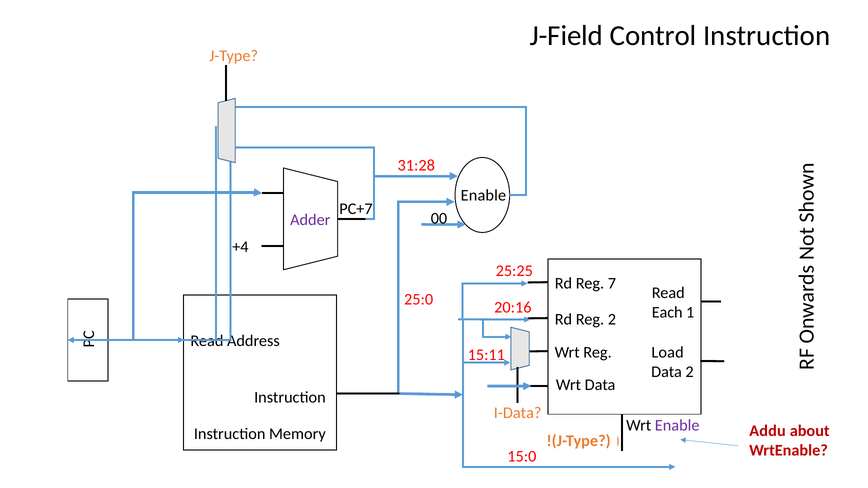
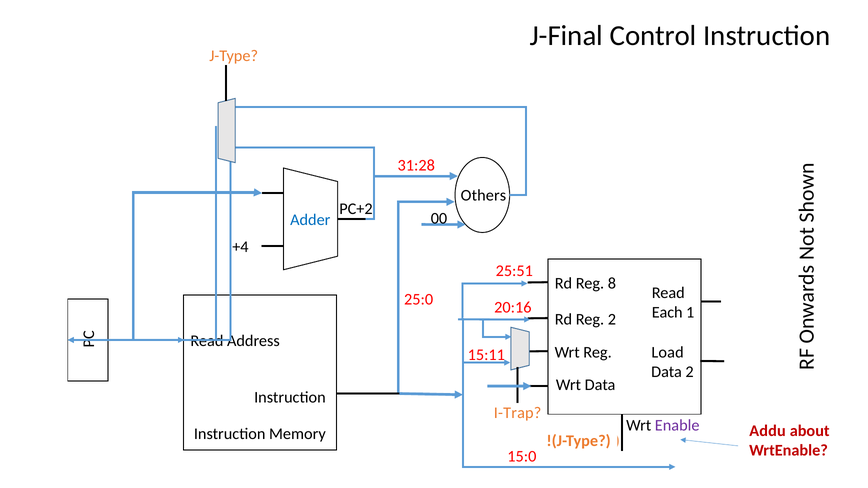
J-Field: J-Field -> J-Final
Enable at (483, 196): Enable -> Others
PC+7: PC+7 -> PC+2
Adder colour: purple -> blue
25:25: 25:25 -> 25:51
7: 7 -> 8
I-Data: I-Data -> I-Trap
